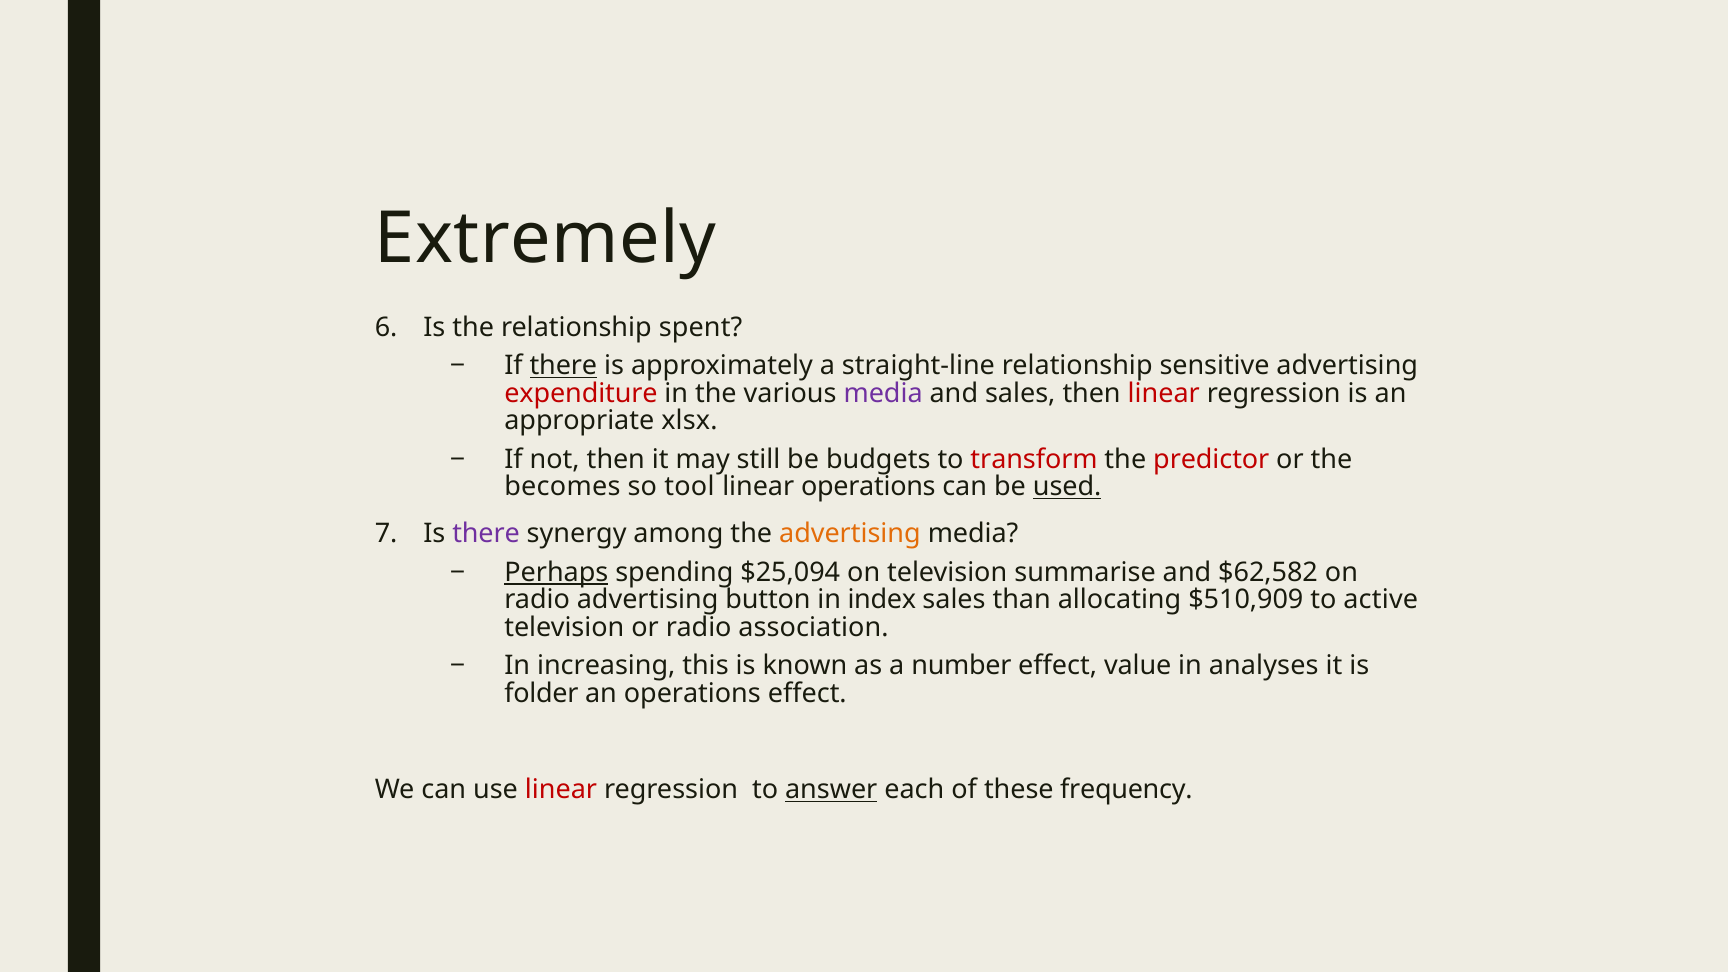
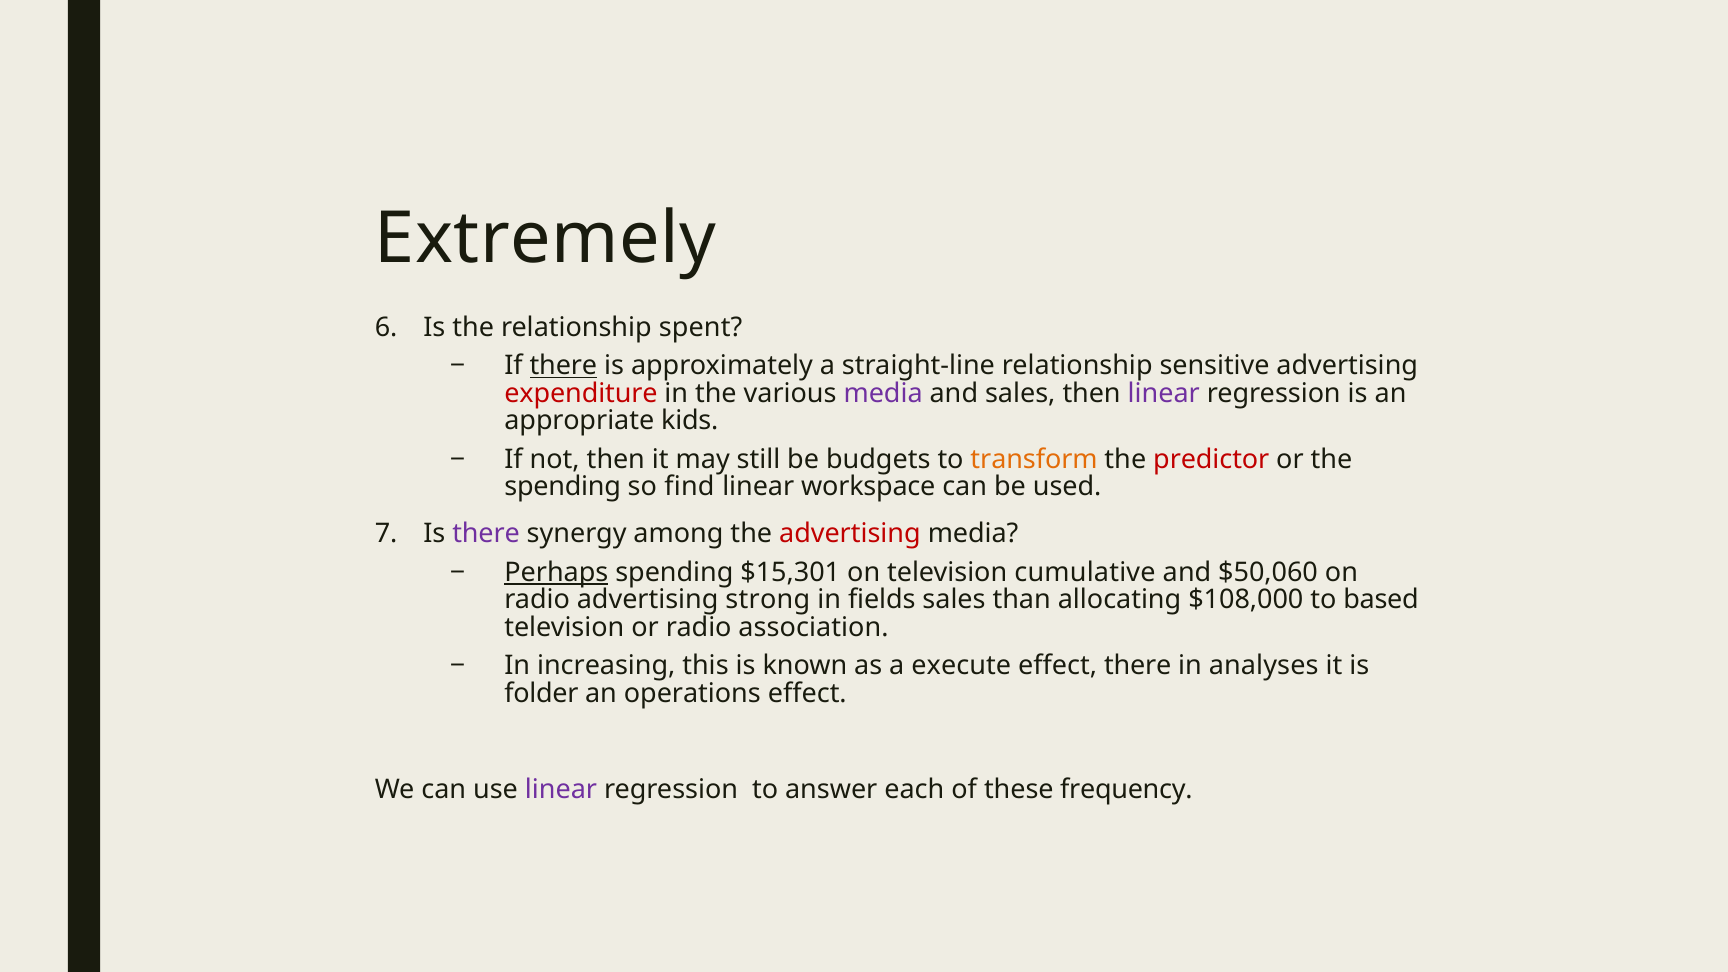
linear at (1164, 393) colour: red -> purple
xlsx: xlsx -> kids
transform colour: red -> orange
becomes at (562, 487): becomes -> spending
tool: tool -> find
linear operations: operations -> workspace
used underline: present -> none
advertising at (850, 534) colour: orange -> red
$25,094: $25,094 -> $15,301
summarise: summarise -> cumulative
$62,582: $62,582 -> $50,060
button: button -> strong
index: index -> fields
$510,909: $510,909 -> $108,000
active: active -> based
number: number -> execute
effect value: value -> there
linear at (561, 790) colour: red -> purple
answer underline: present -> none
